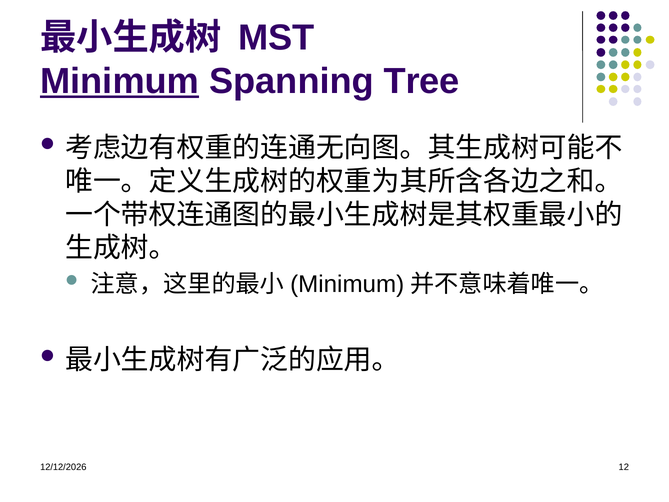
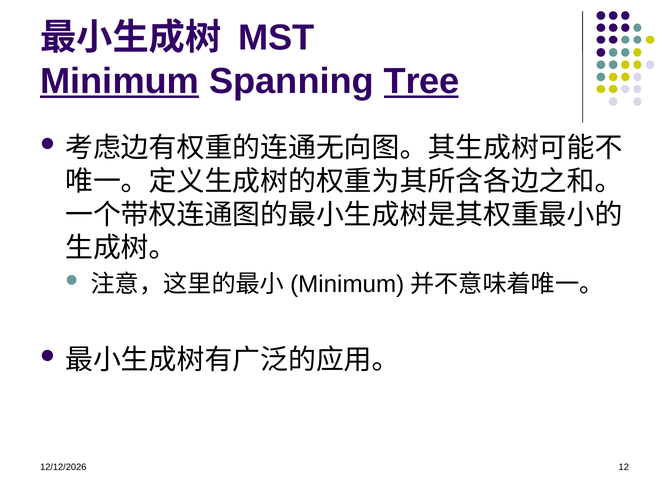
Tree underline: none -> present
